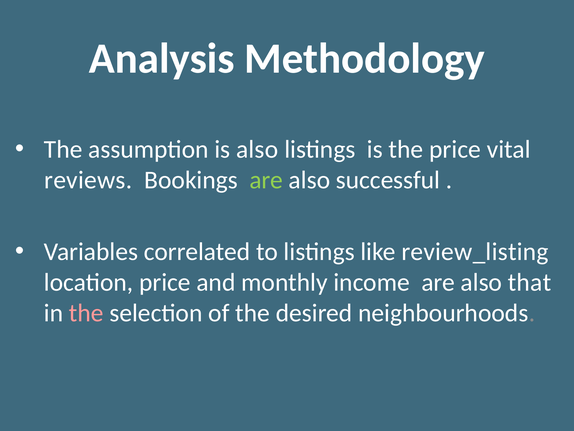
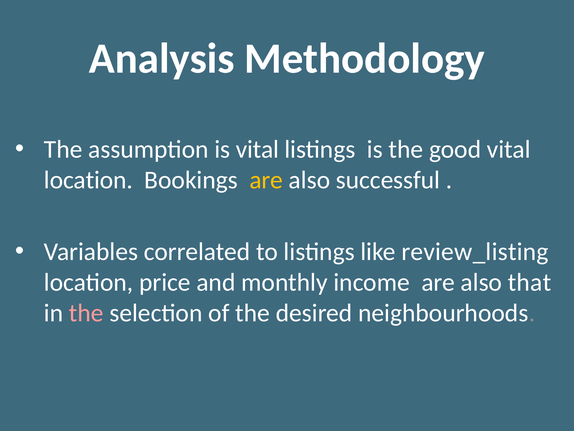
is also: also -> vital
the price: price -> good
reviews at (88, 180): reviews -> location
are at (266, 180) colour: light green -> yellow
